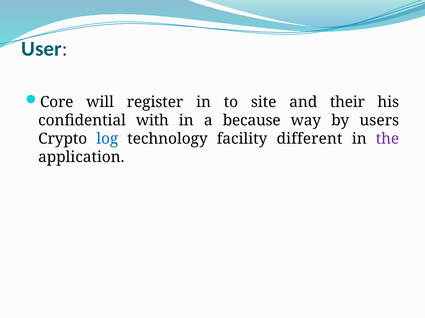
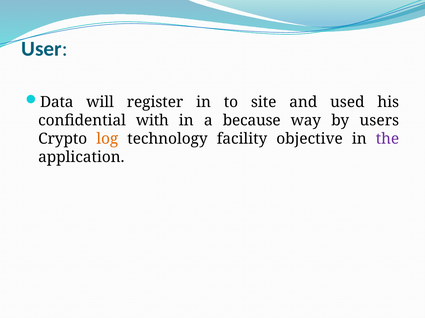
Core: Core -> Data
their: their -> used
log colour: blue -> orange
different: different -> objective
